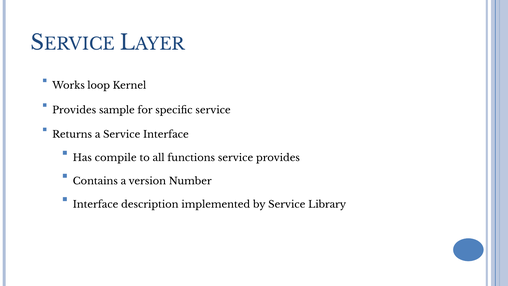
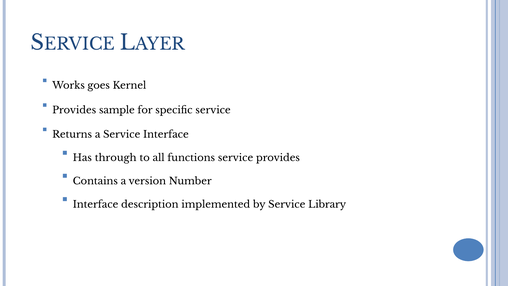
loop: loop -> goes
compile: compile -> through
